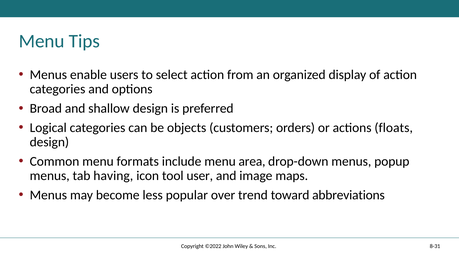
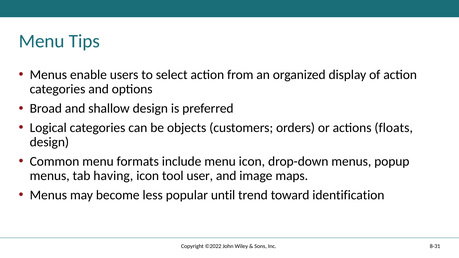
menu area: area -> icon
over: over -> until
abbreviations: abbreviations -> identification
